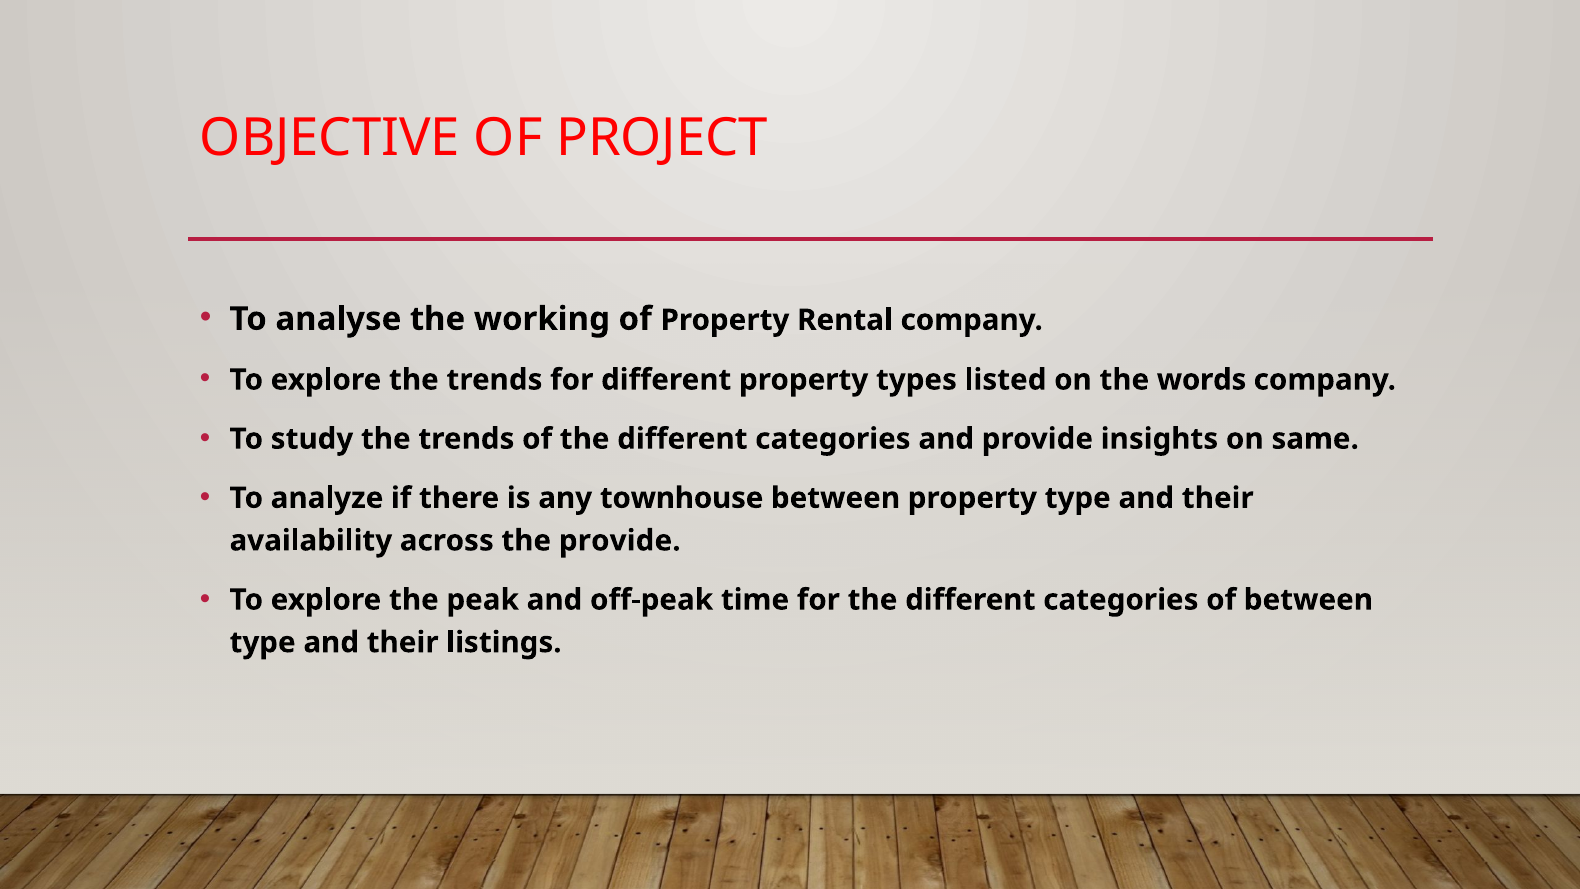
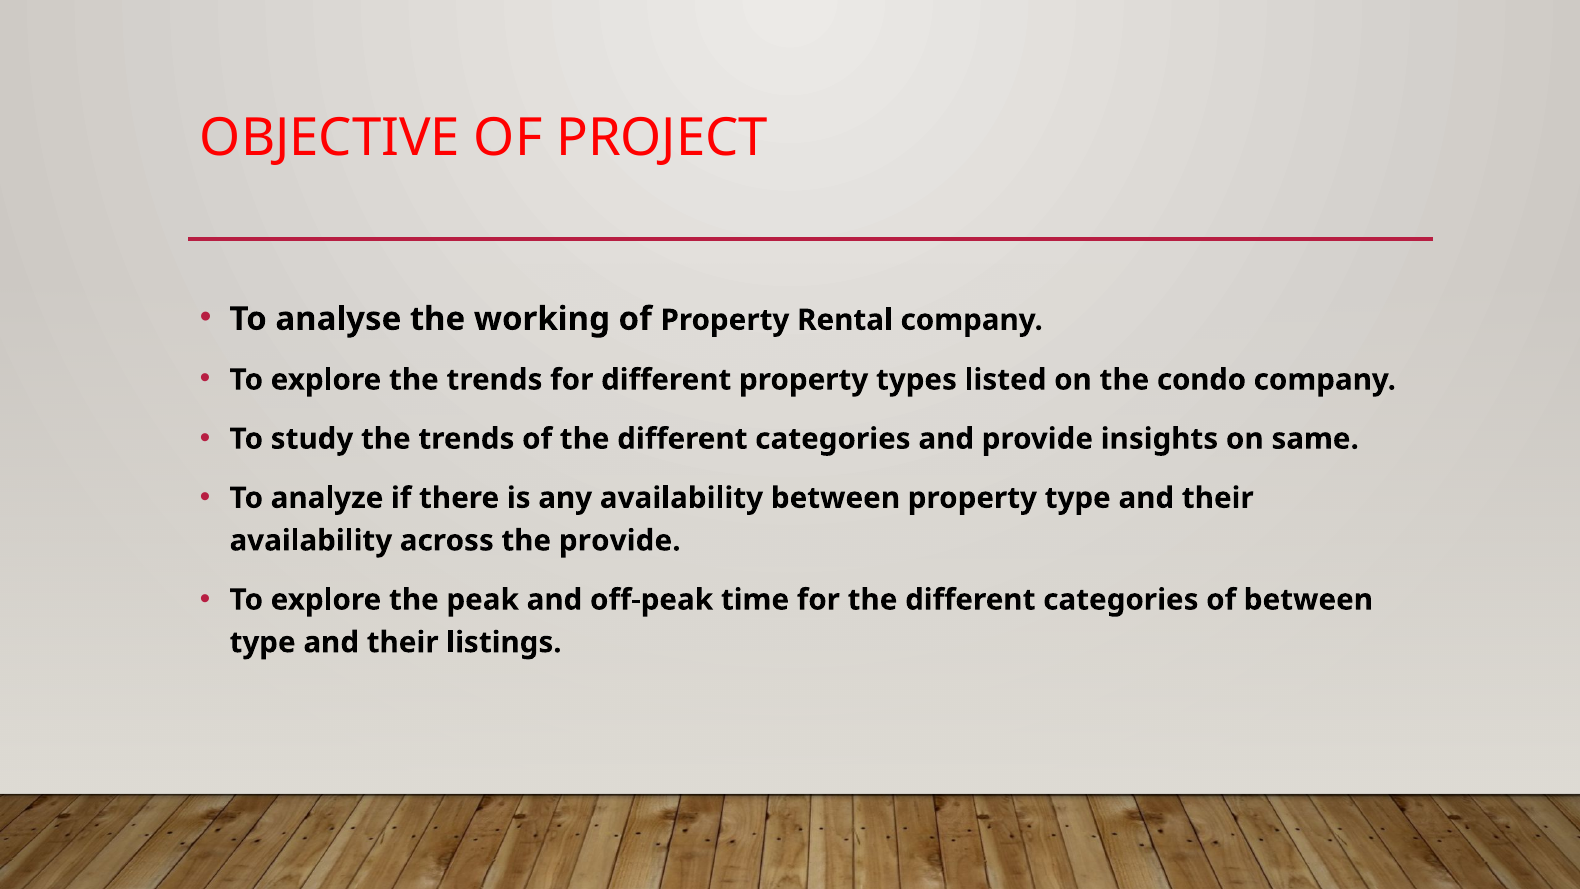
words: words -> condo
any townhouse: townhouse -> availability
